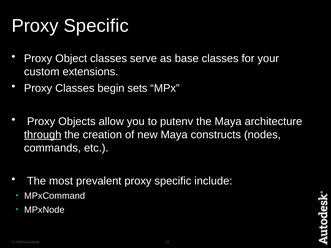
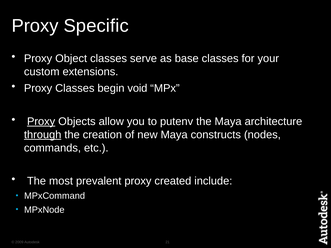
sets: sets -> void
Proxy at (41, 122) underline: none -> present
prevalent proxy specific: specific -> created
